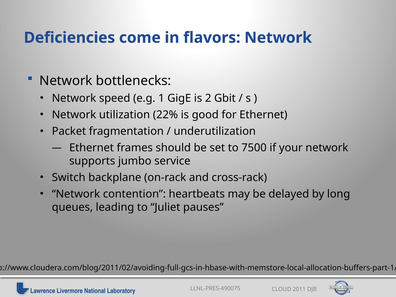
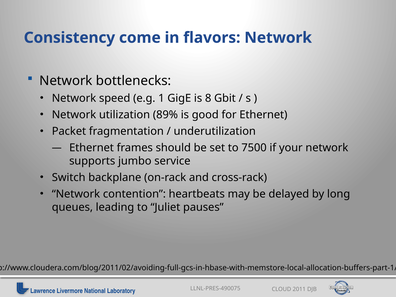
Deficiencies: Deficiencies -> Consistency
2: 2 -> 8
22%: 22% -> 89%
